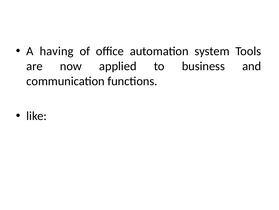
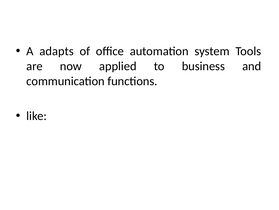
having: having -> adapts
